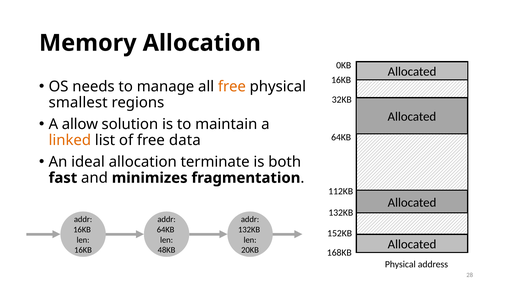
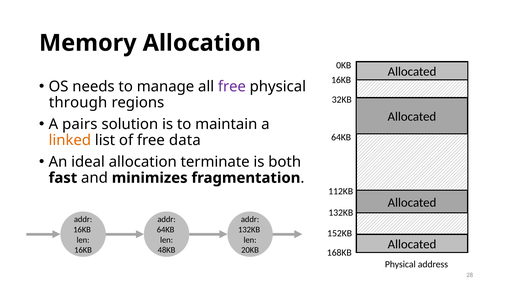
free at (232, 87) colour: orange -> purple
smallest: smallest -> through
allow: allow -> pairs
